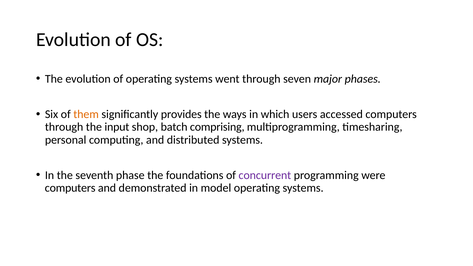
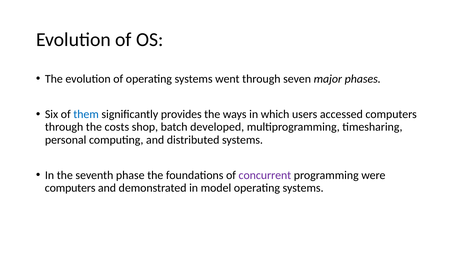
them colour: orange -> blue
input: input -> costs
comprising: comprising -> developed
